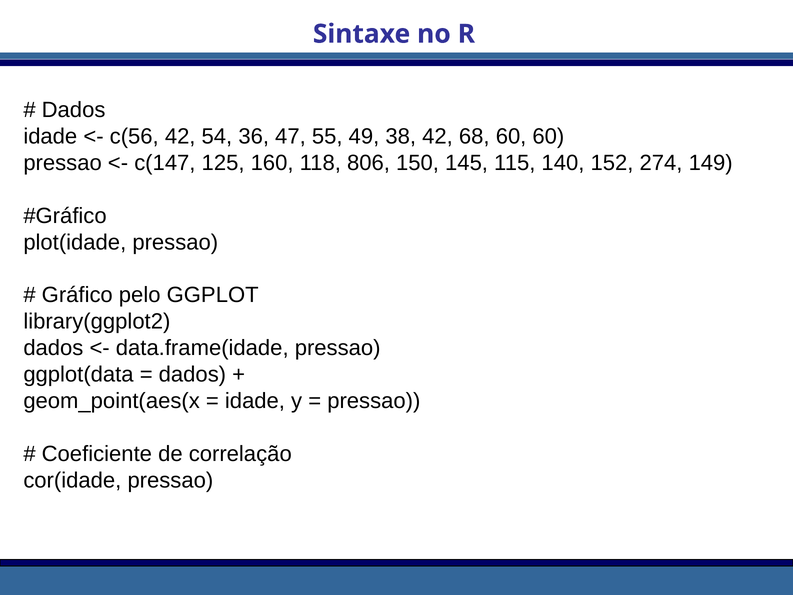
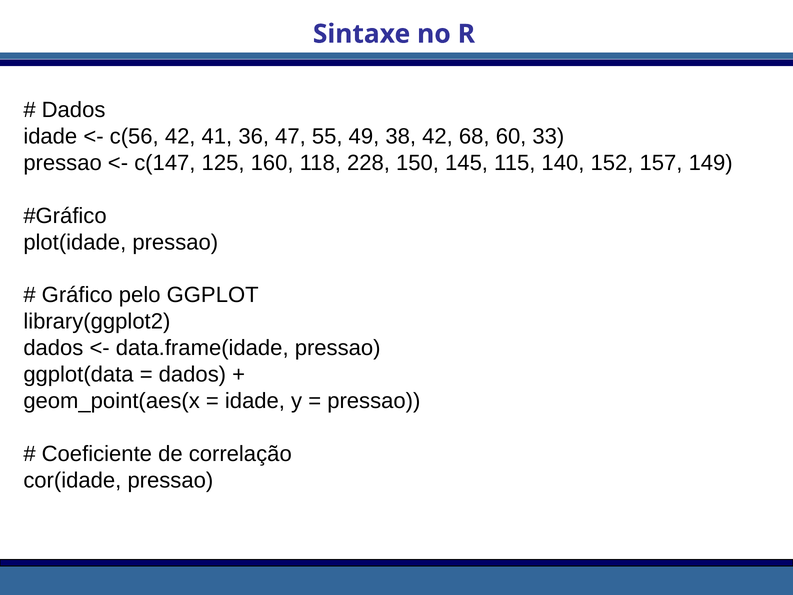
54: 54 -> 41
60 60: 60 -> 33
806: 806 -> 228
274: 274 -> 157
